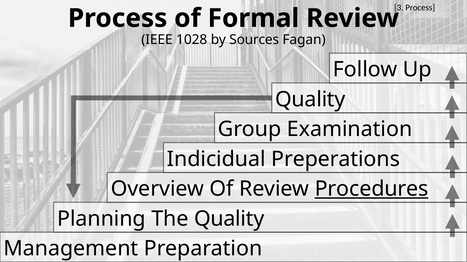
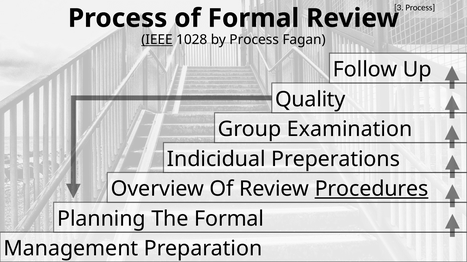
IEEE underline: none -> present
by Sources: Sources -> Process
The Quality: Quality -> Formal
